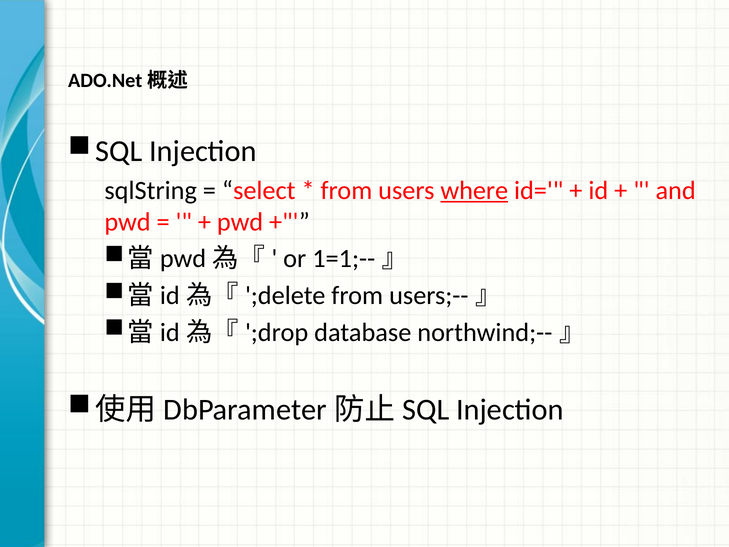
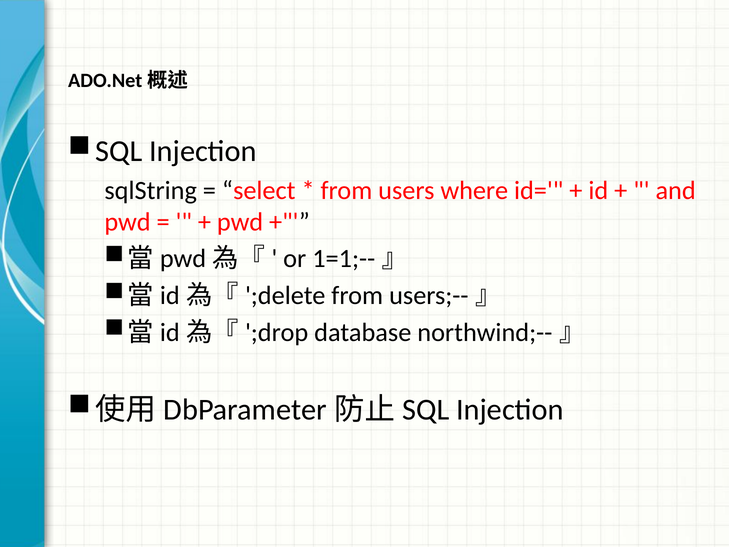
where underline: present -> none
